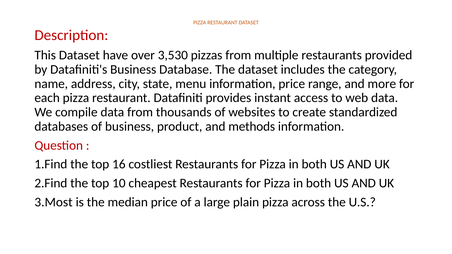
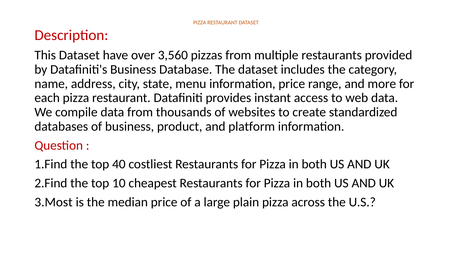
3,530: 3,530 -> 3,560
methods: methods -> platform
16: 16 -> 40
